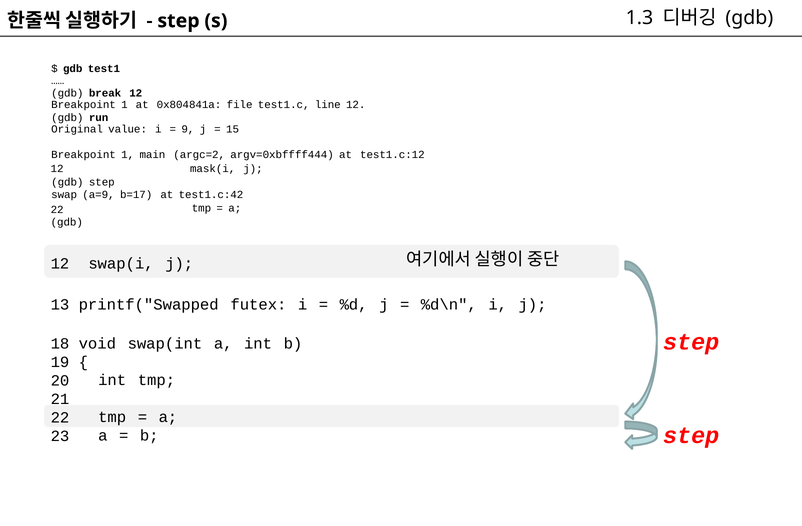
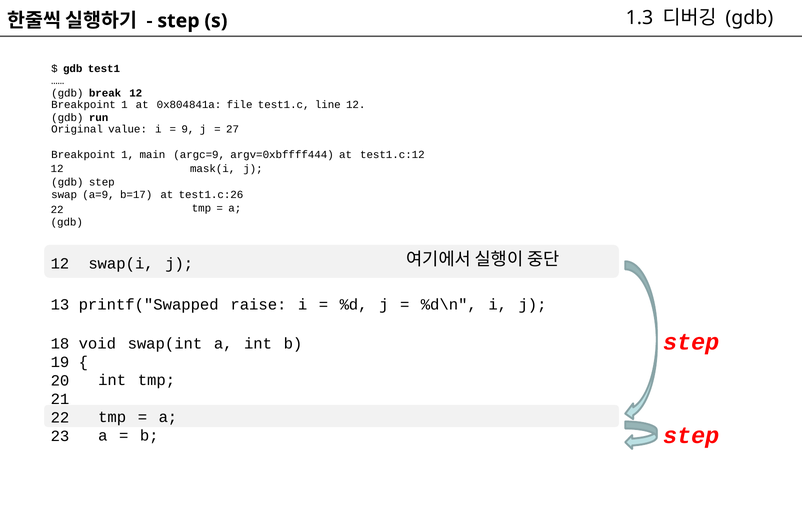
15: 15 -> 27
argc=2: argc=2 -> argc=9
test1.c:42: test1.c:42 -> test1.c:26
futex: futex -> raise
